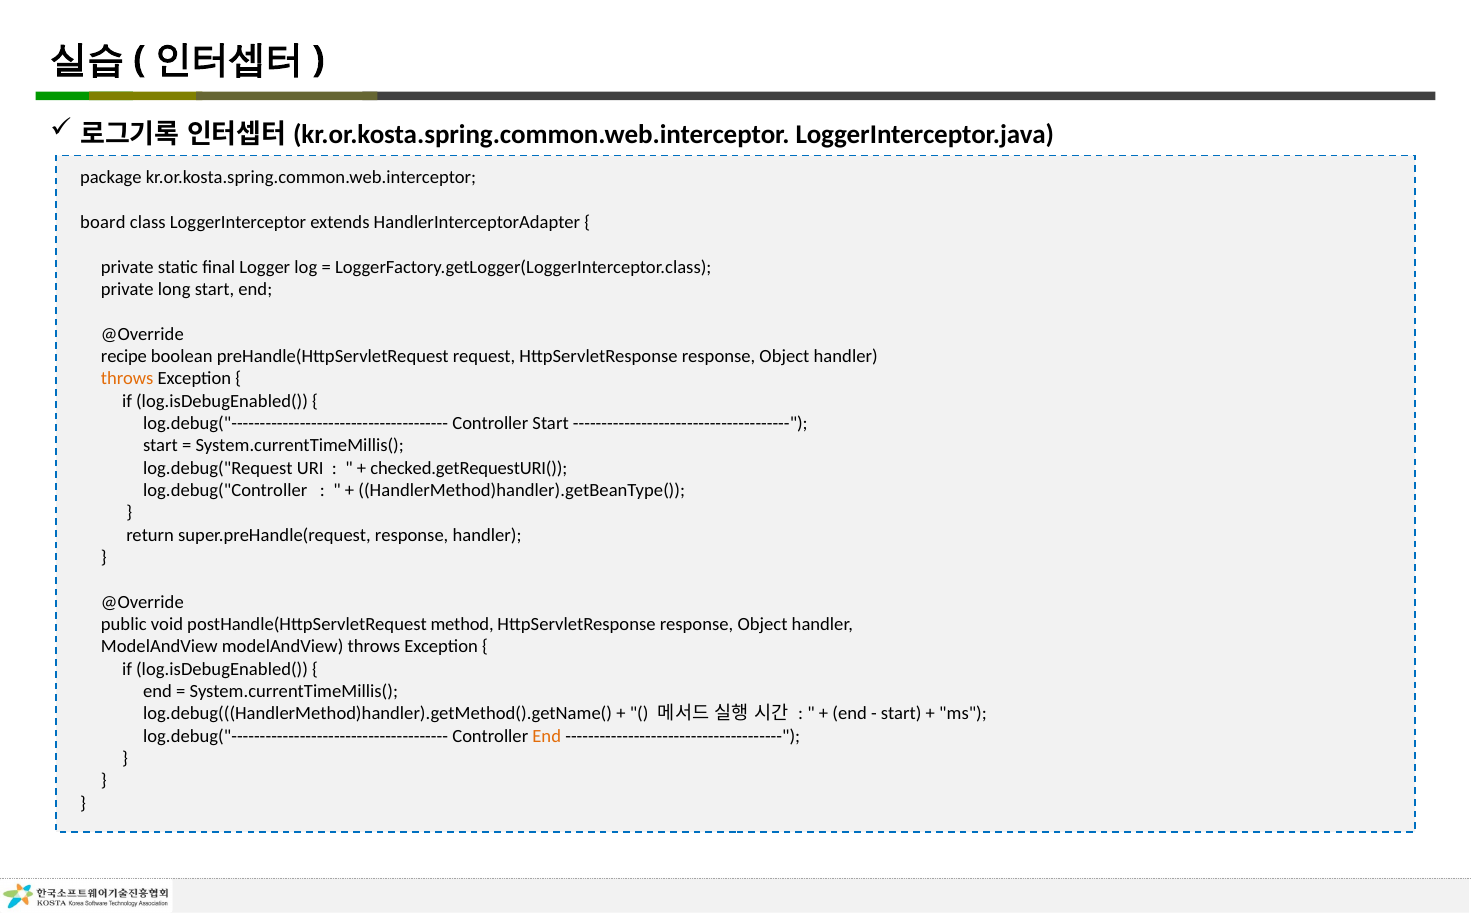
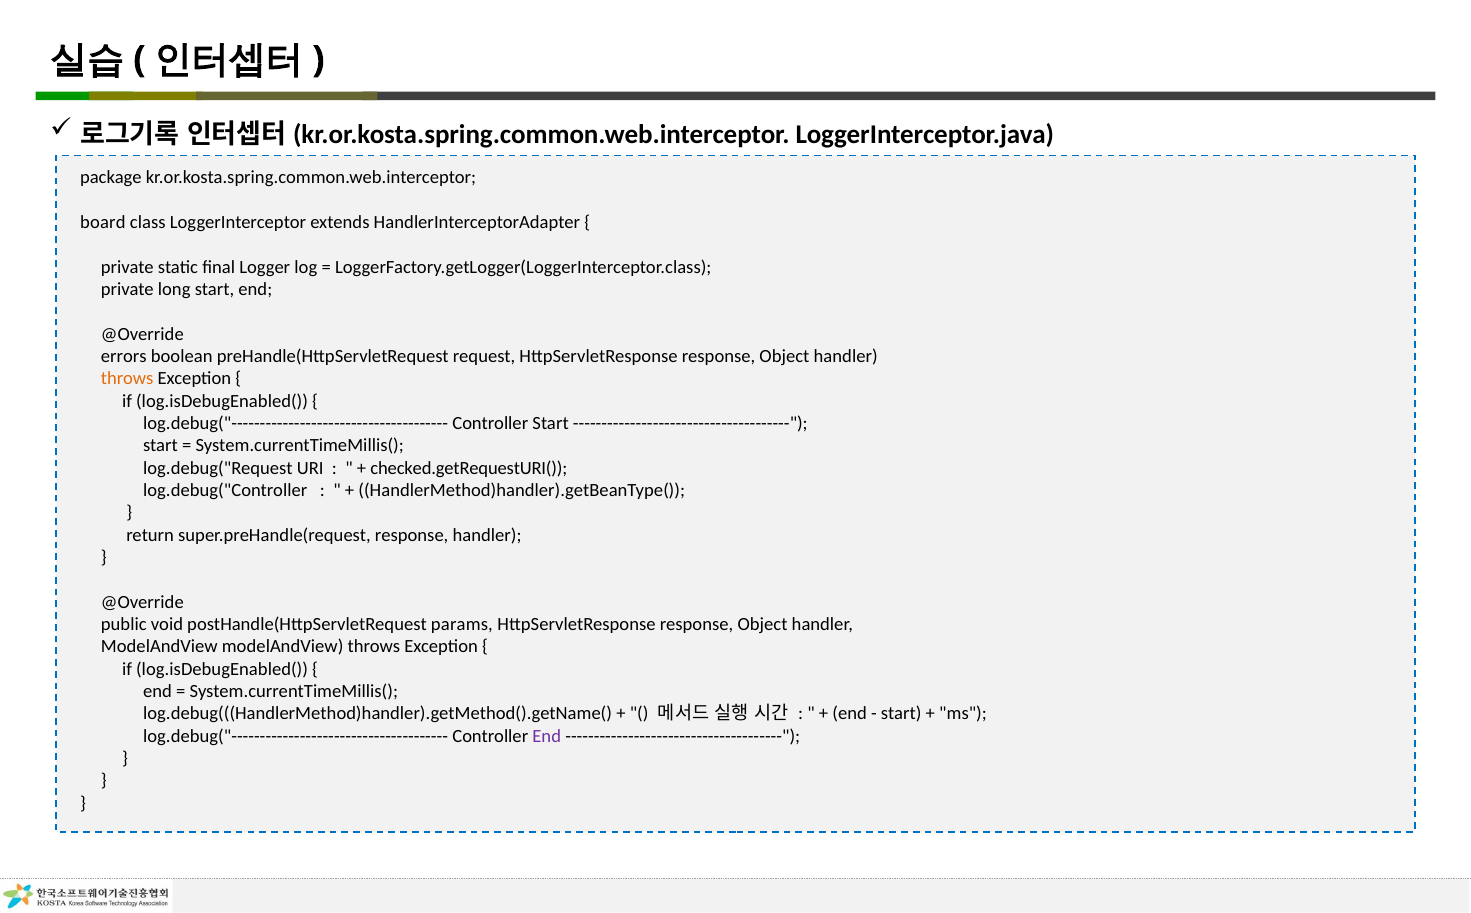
recipe: recipe -> errors
method: method -> params
End at (547, 736) colour: orange -> purple
